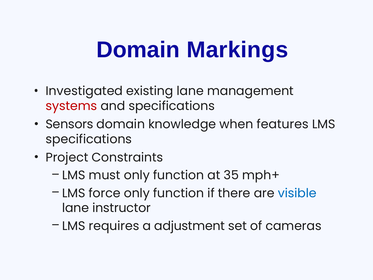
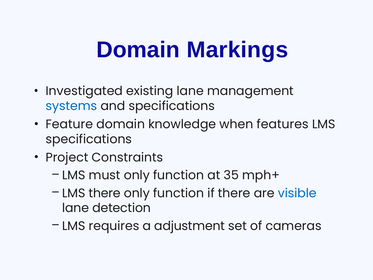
systems colour: red -> blue
Sensors: Sensors -> Feature
LMS force: force -> there
instructor: instructor -> detection
